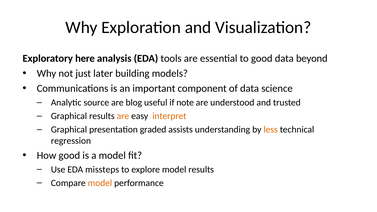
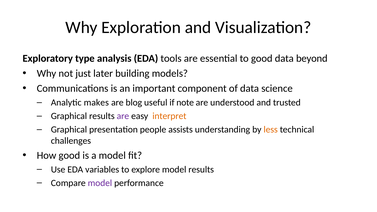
here: here -> type
source: source -> makes
are at (123, 116) colour: orange -> purple
graded: graded -> people
regression: regression -> challenges
missteps: missteps -> variables
model at (100, 183) colour: orange -> purple
